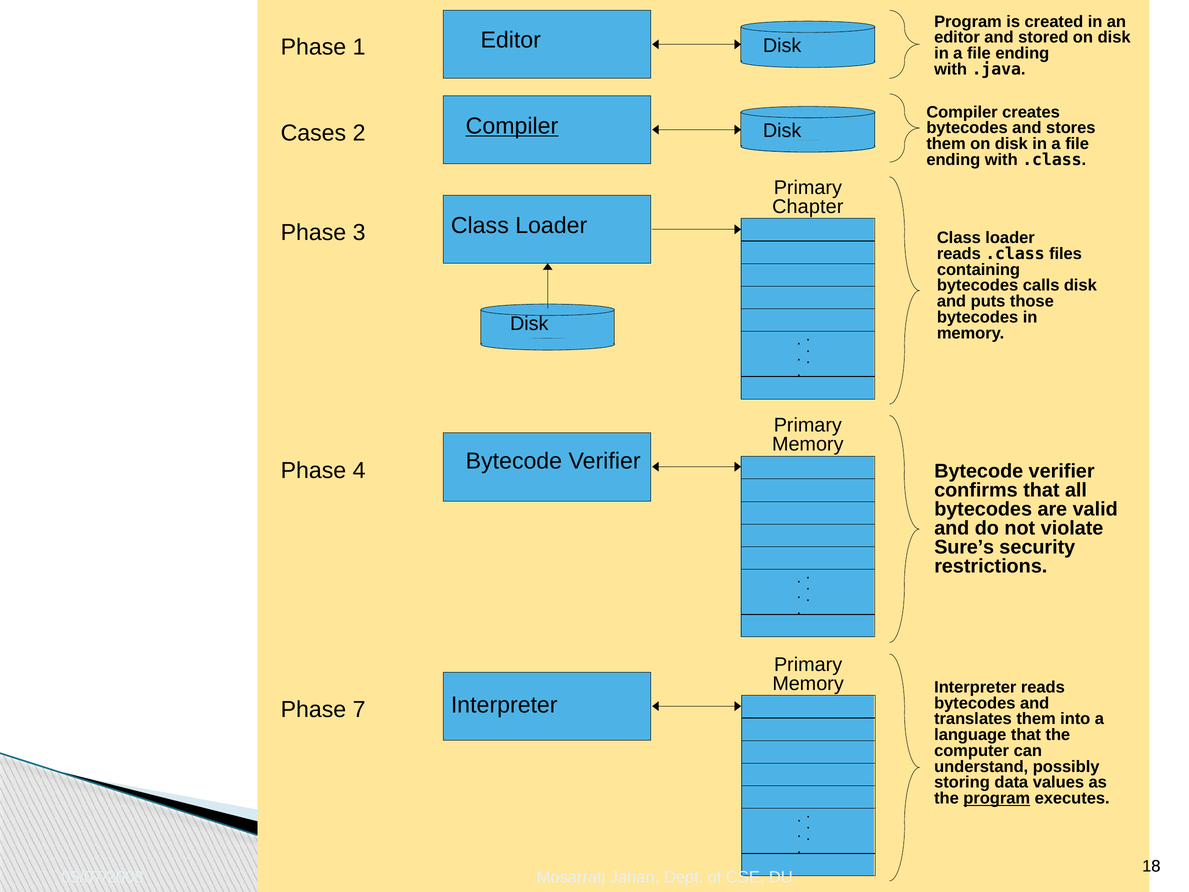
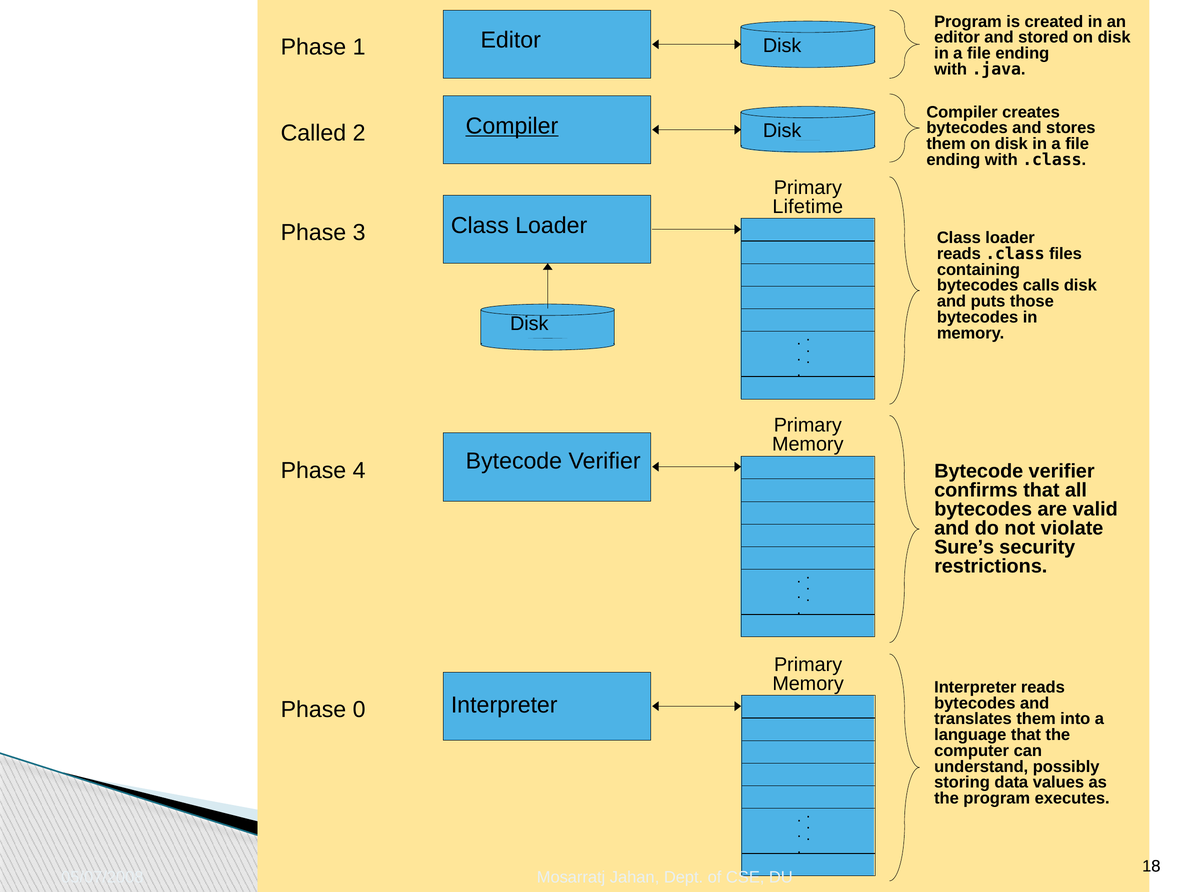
Cases: Cases -> Called
Chapter: Chapter -> Lifetime
7: 7 -> 0
program at (997, 798) underline: present -> none
